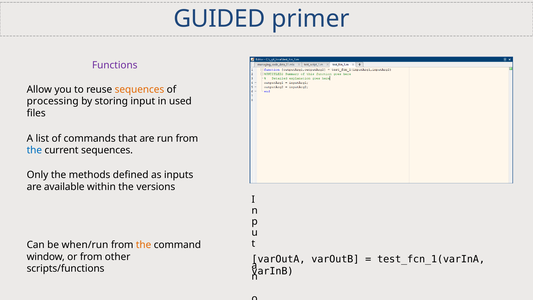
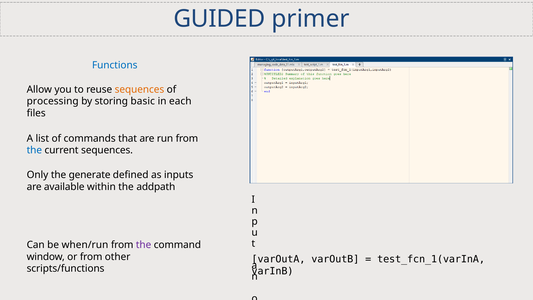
Functions colour: purple -> blue
input: input -> basic
used: used -> each
methods: methods -> generate
versions: versions -> addpath
the at (144, 245) colour: orange -> purple
